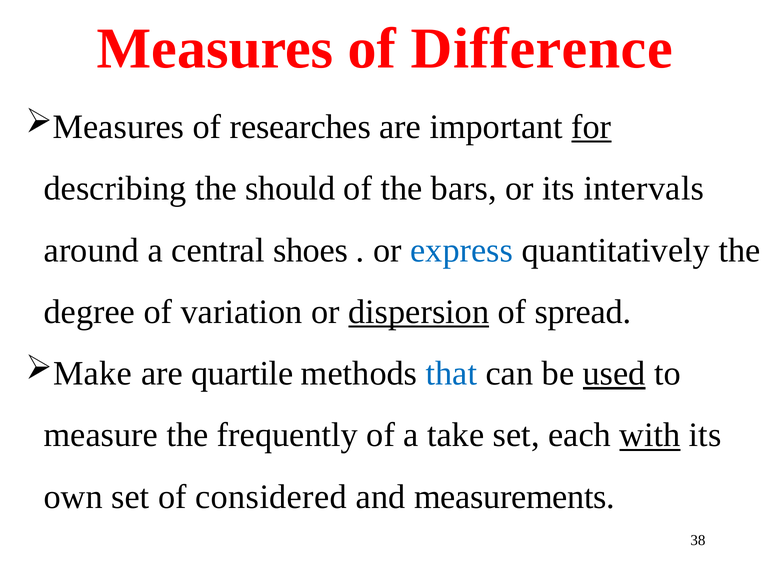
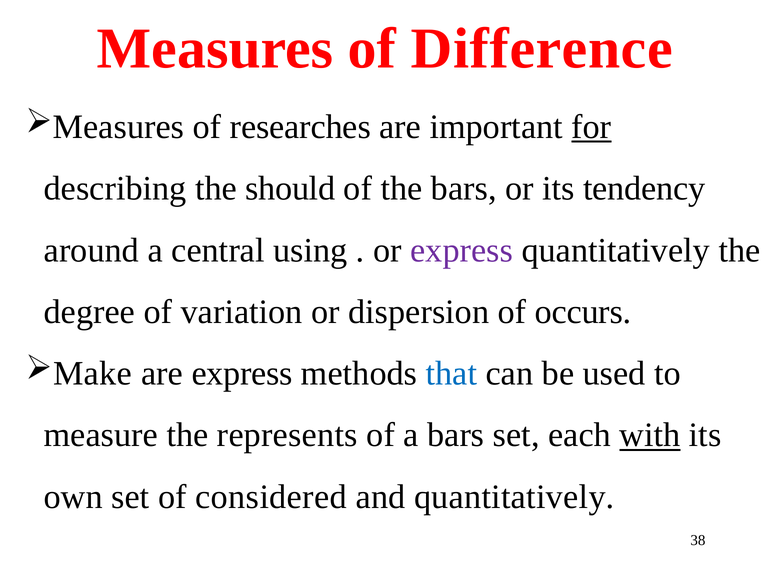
intervals: intervals -> tendency
shoes: shoes -> using
express at (462, 250) colour: blue -> purple
dispersion underline: present -> none
spread: spread -> occurs
are quartile: quartile -> express
used underline: present -> none
frequently: frequently -> represents
a take: take -> bars
and measurements: measurements -> quantitatively
